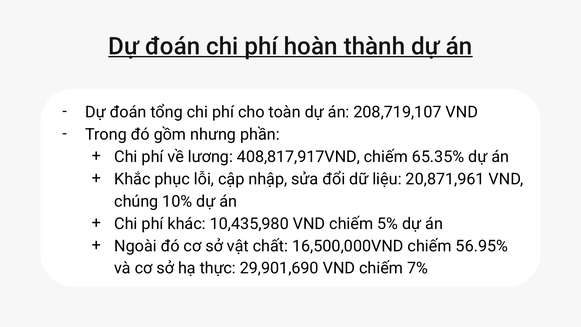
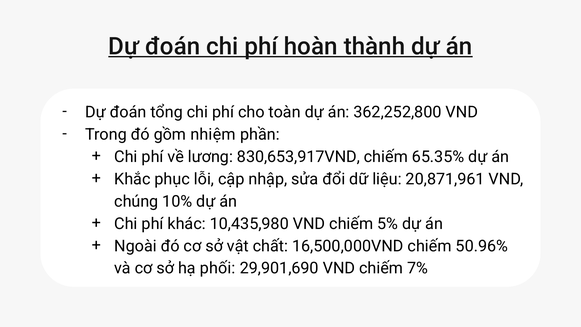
208,719,107: 208,719,107 -> 362,252,800
nhưng: nhưng -> nhiệm
408,817,917VND: 408,817,917VND -> 830,653,917VND
56.95%: 56.95% -> 50.96%
thực: thực -> phối
